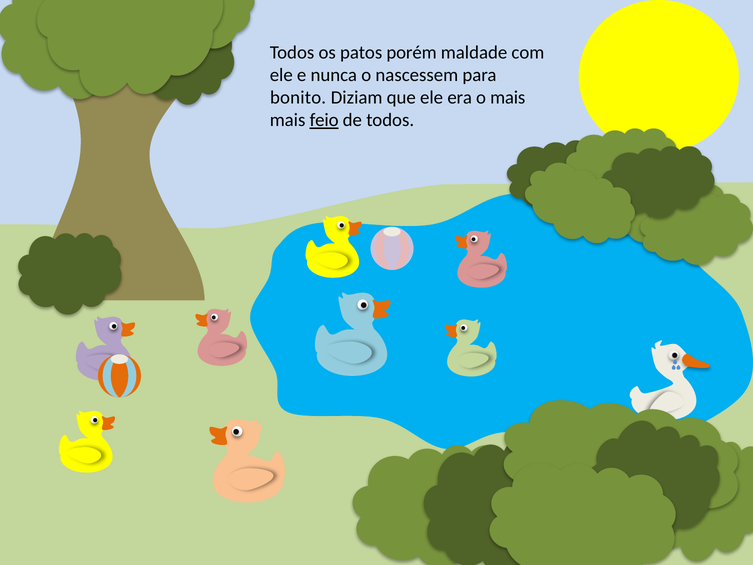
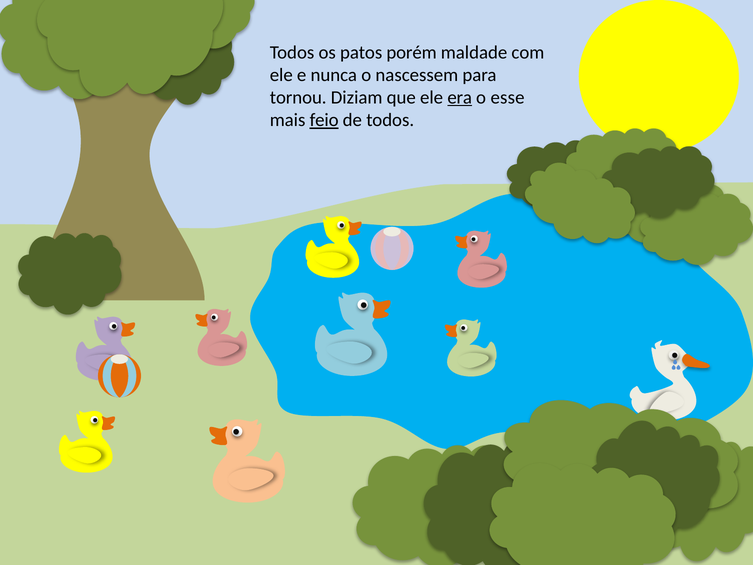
bonito: bonito -> tornou
era underline: none -> present
o mais: mais -> esse
